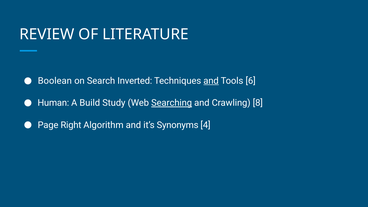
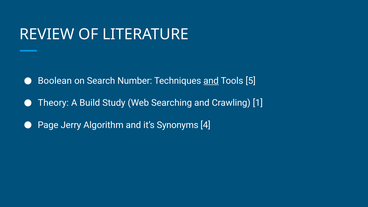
Inverted: Inverted -> Number
6: 6 -> 5
Human: Human -> Theory
Searching underline: present -> none
8: 8 -> 1
Right: Right -> Jerry
